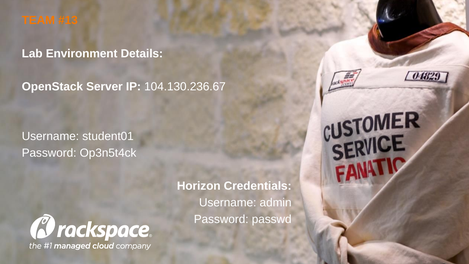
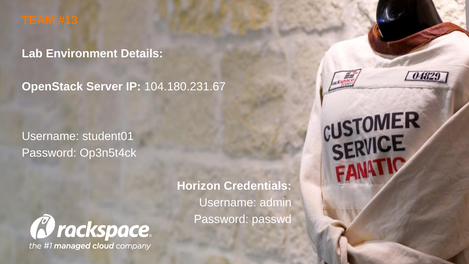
104.130.236.67: 104.130.236.67 -> 104.180.231.67
